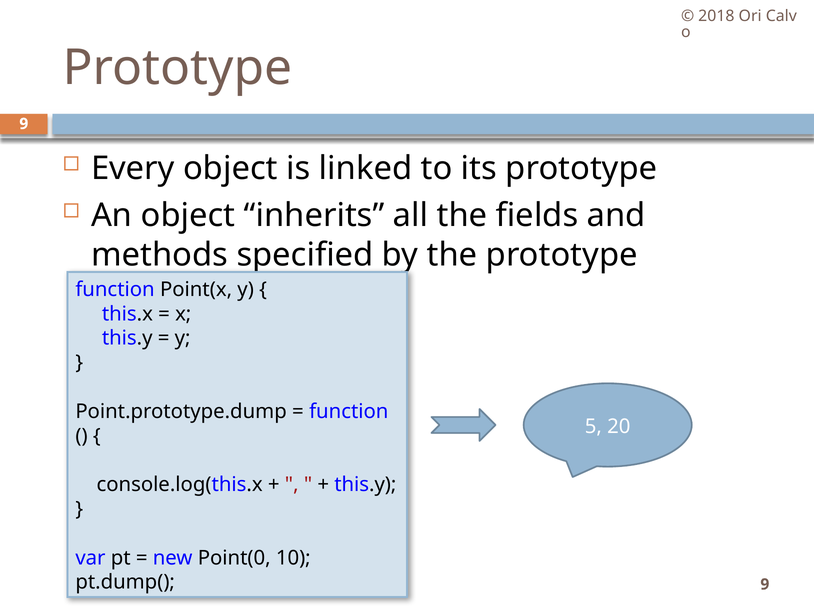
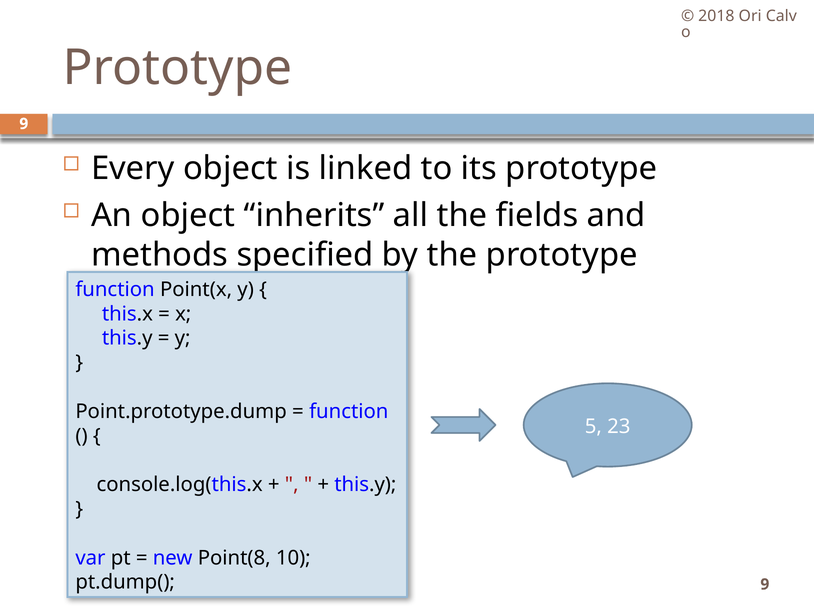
20: 20 -> 23
Point(0: Point(0 -> Point(8
